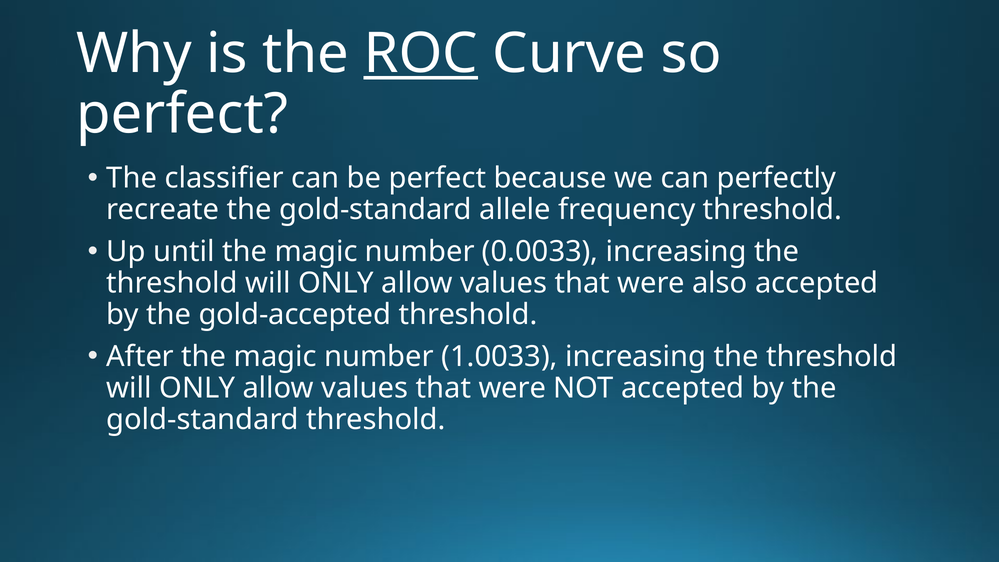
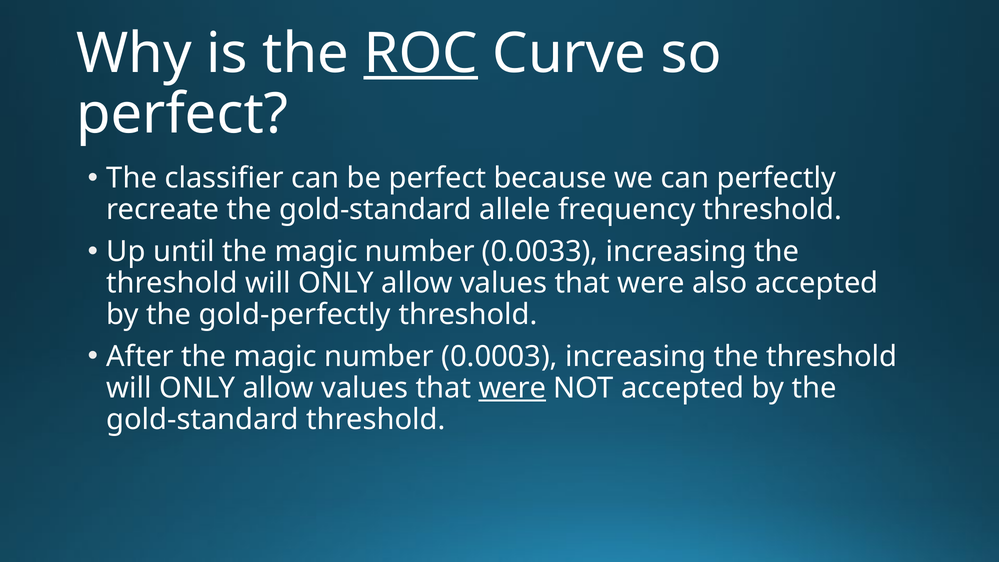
gold-accepted: gold-accepted -> gold-perfectly
1.0033: 1.0033 -> 0.0003
were at (512, 388) underline: none -> present
